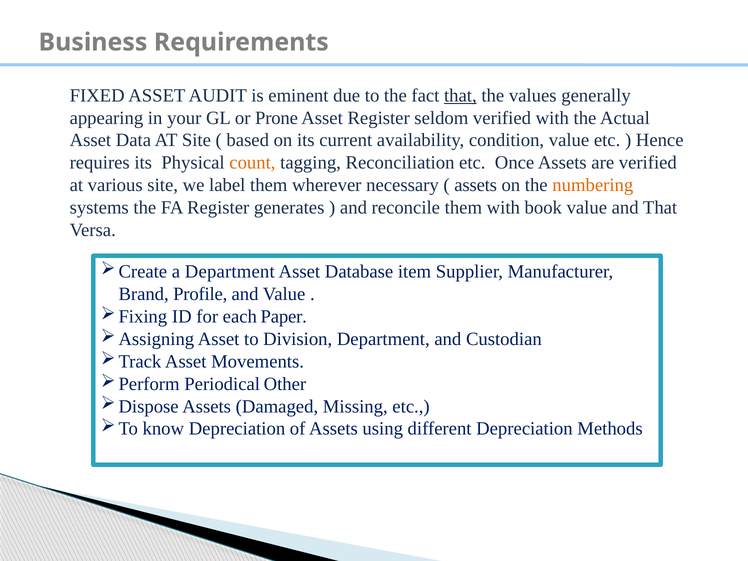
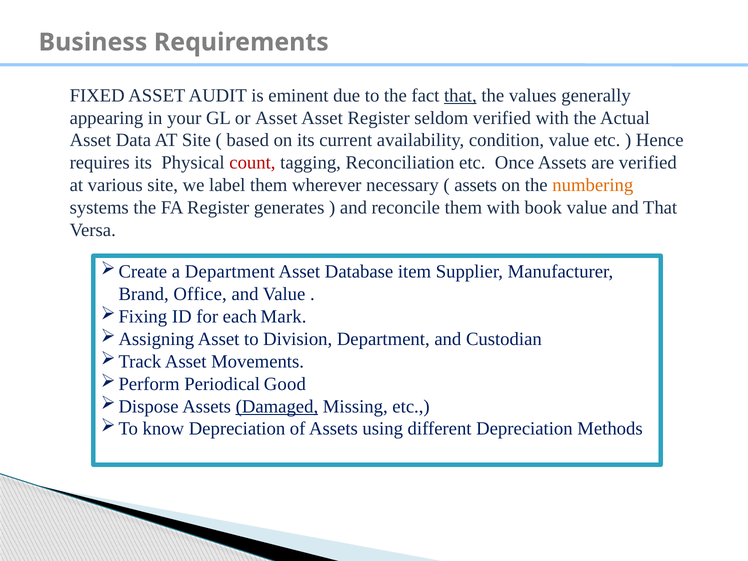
or Prone: Prone -> Asset
count colour: orange -> red
Profile: Profile -> Office
Paper: Paper -> Mark
Other: Other -> Good
Damaged underline: none -> present
